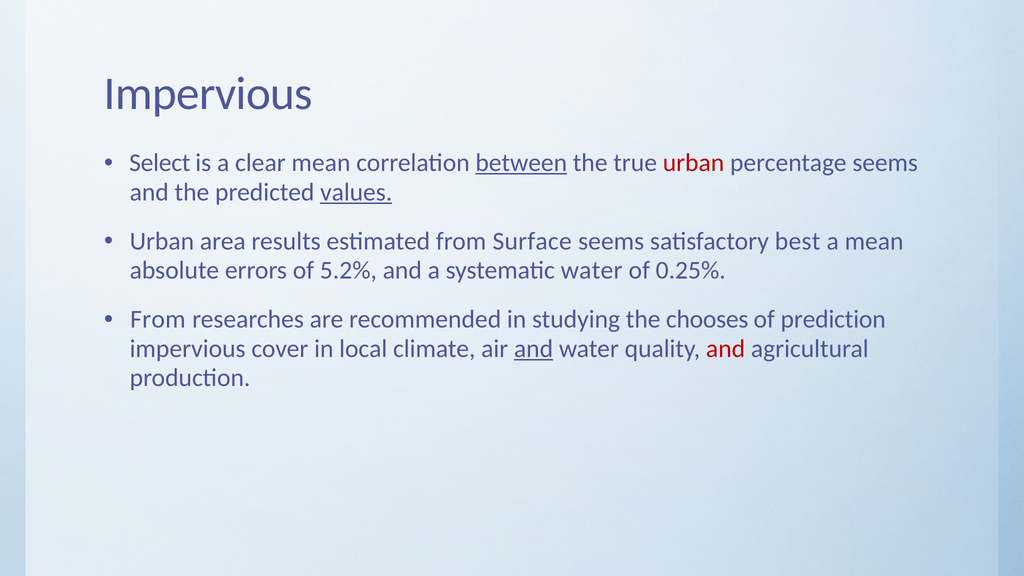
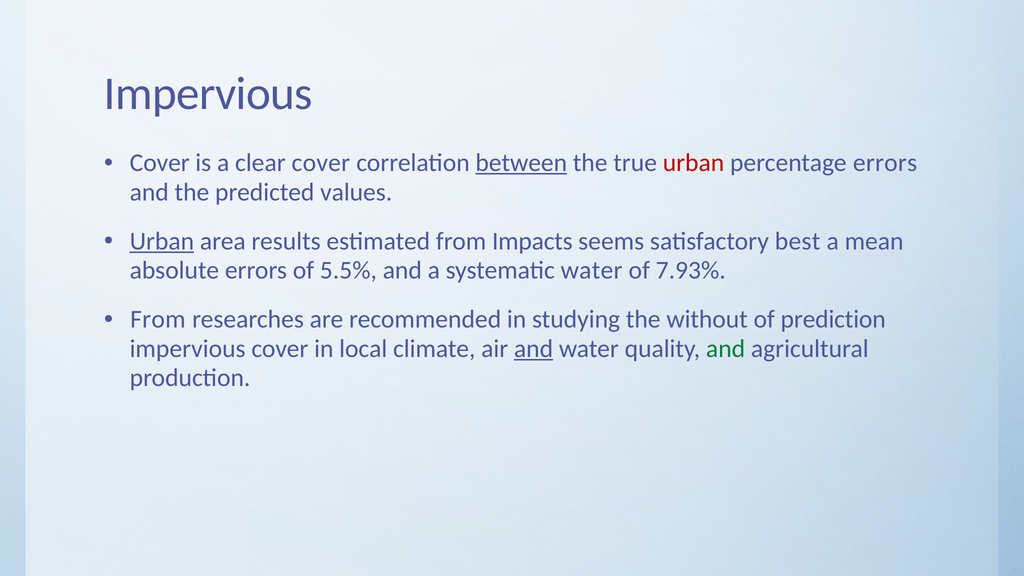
Select at (160, 163): Select -> Cover
clear mean: mean -> cover
percentage seems: seems -> errors
values underline: present -> none
Urban at (162, 241) underline: none -> present
Surface: Surface -> Impacts
5.2%: 5.2% -> 5.5%
0.25%: 0.25% -> 7.93%
chooses: chooses -> without
and at (726, 349) colour: red -> green
